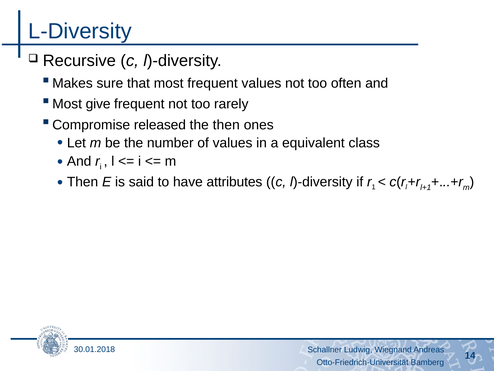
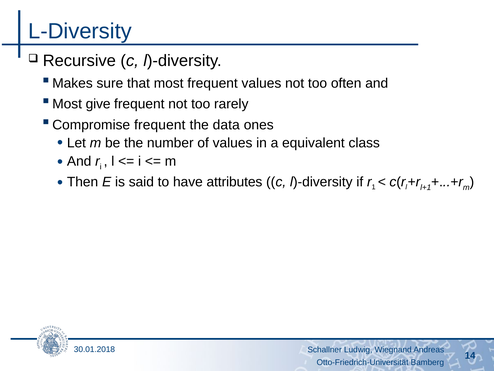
Compromise released: released -> frequent
the then: then -> data
